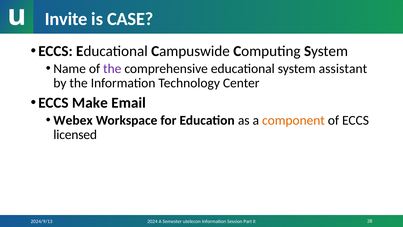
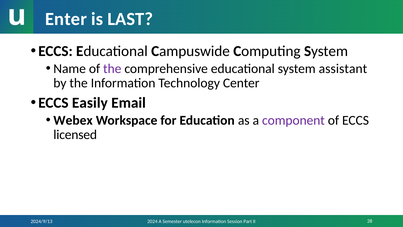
Invite: Invite -> Enter
CASE: CASE -> LAST
Make: Make -> Easily
component colour: orange -> purple
